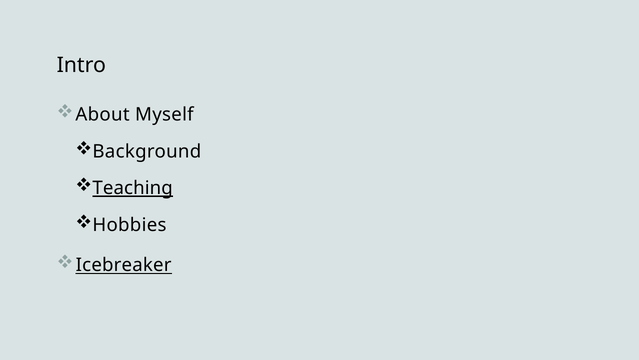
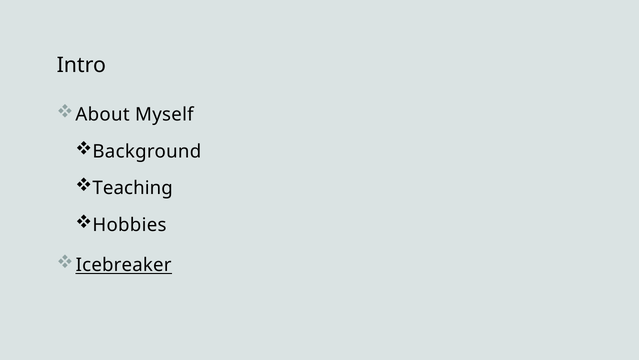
Teaching underline: present -> none
